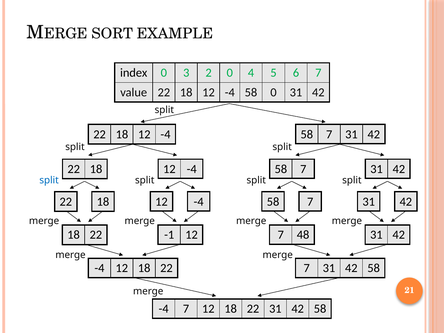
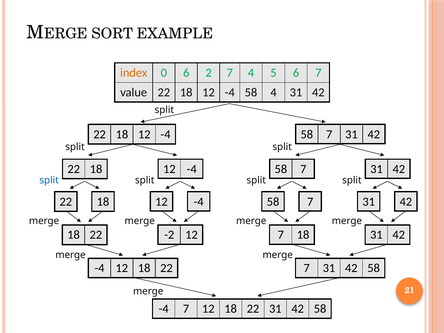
index colour: black -> orange
0 3: 3 -> 6
2 0: 0 -> 7
58 0: 0 -> 4
-1: -1 -> -2
7 48: 48 -> 18
